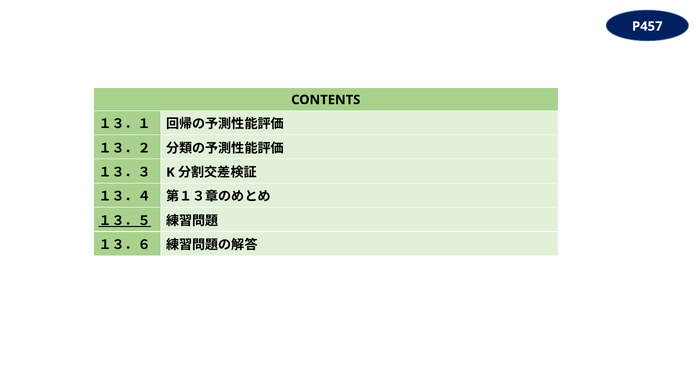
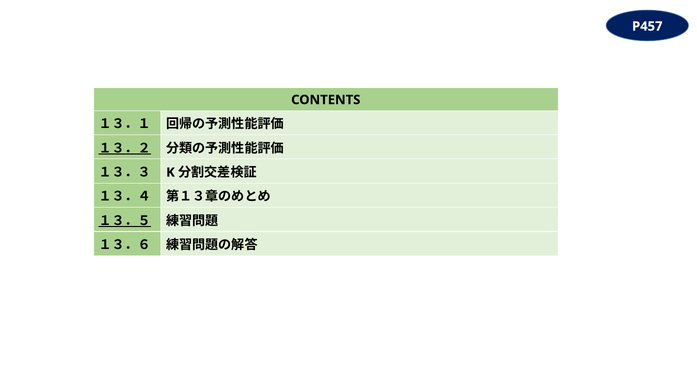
１３．２ underline: none -> present
